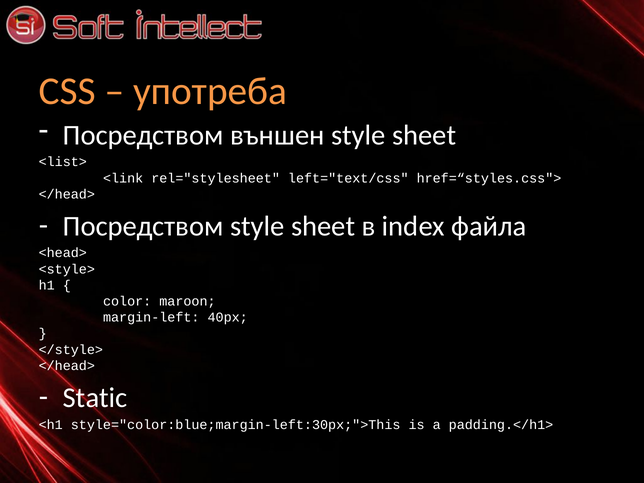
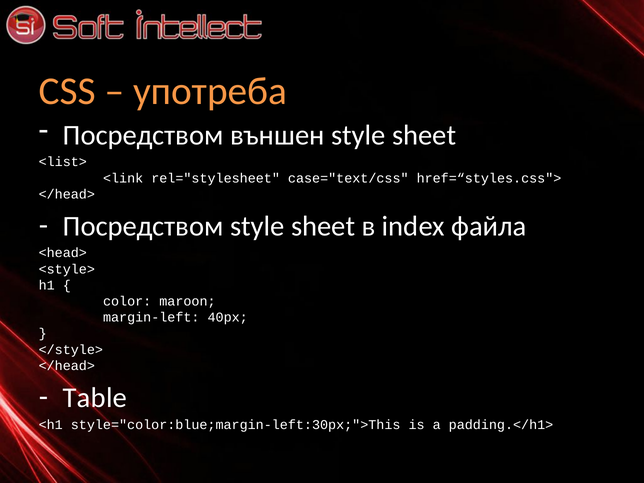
left="text/css: left="text/css -> case="text/css
Static: Static -> Table
